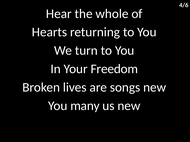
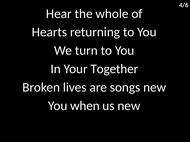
Freedom: Freedom -> Together
many: many -> when
